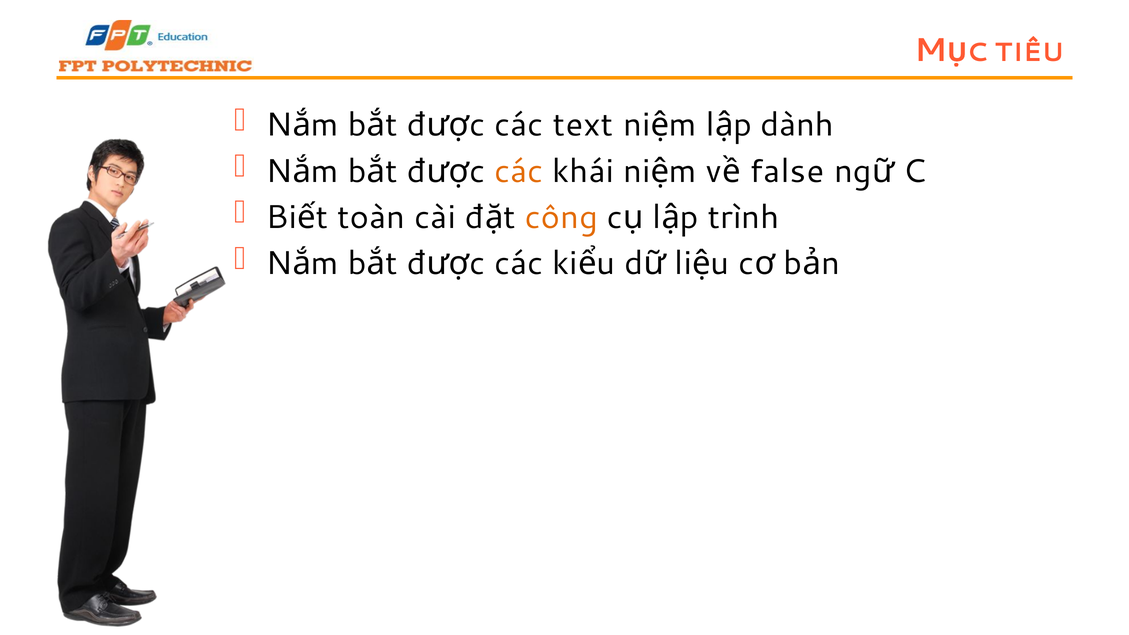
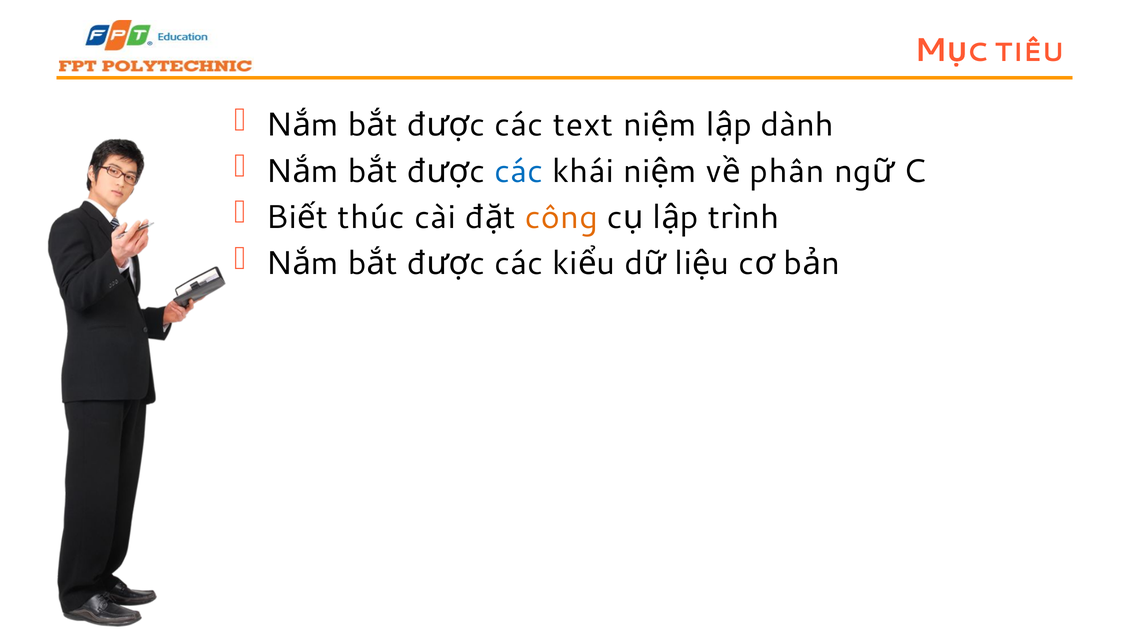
các at (519, 171) colour: orange -> blue
false: false -> phân
toàn: toàn -> thúc
